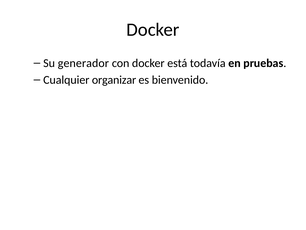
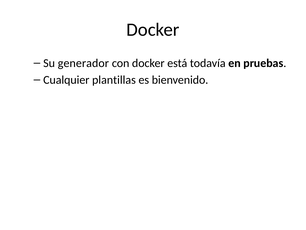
organizar: organizar -> plantillas
